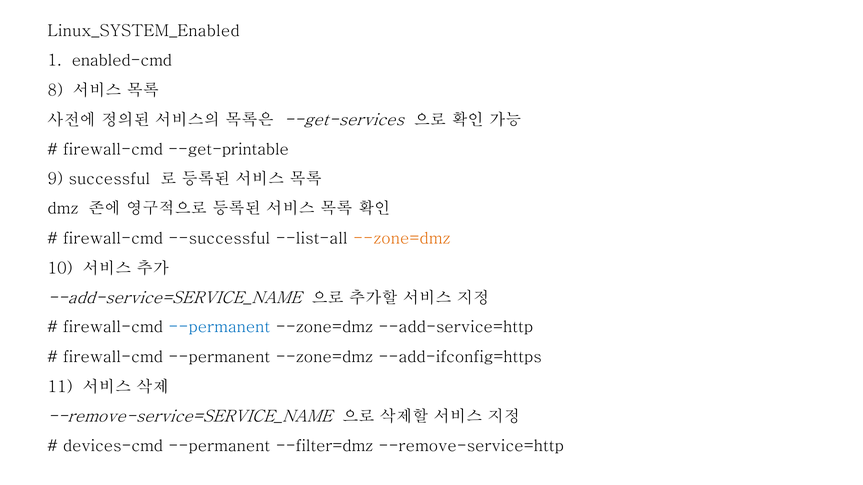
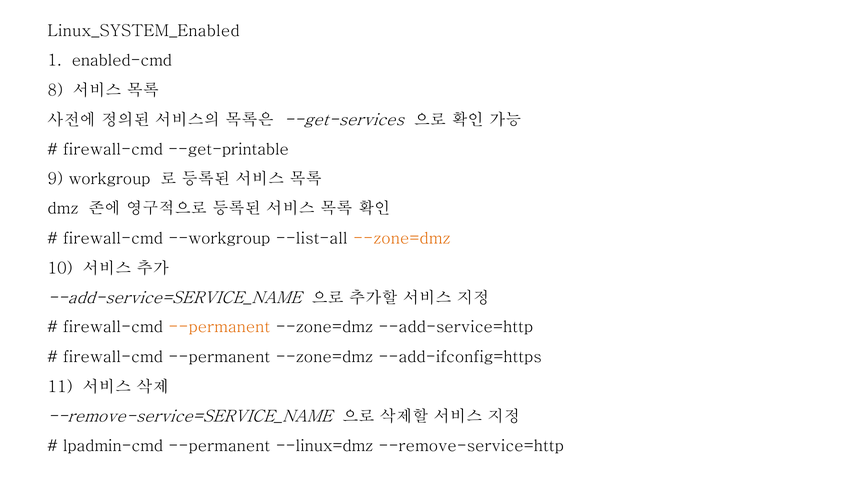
successful: successful -> workgroup
--successful: --successful -> --workgroup
--permanent at (219, 327) colour: blue -> orange
devices-cmd: devices-cmd -> lpadmin-cmd
--filter=dmz: --filter=dmz -> --linux=dmz
